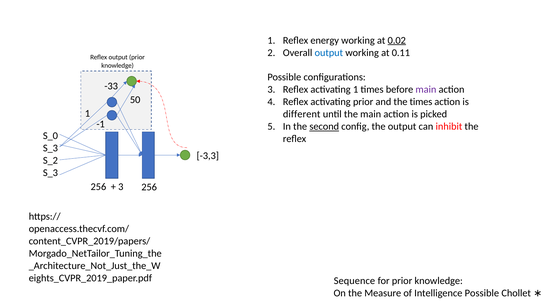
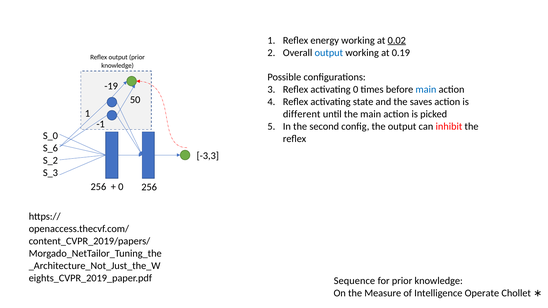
0.11: 0.11 -> 0.19
-33: -33 -> -19
activating 1: 1 -> 0
main at (426, 90) colour: purple -> blue
activating prior: prior -> state
the times: times -> saves
second underline: present -> none
S_3 at (50, 148): S_3 -> S_6
3 at (121, 187): 3 -> 0
Intelligence Possible: Possible -> Operate
